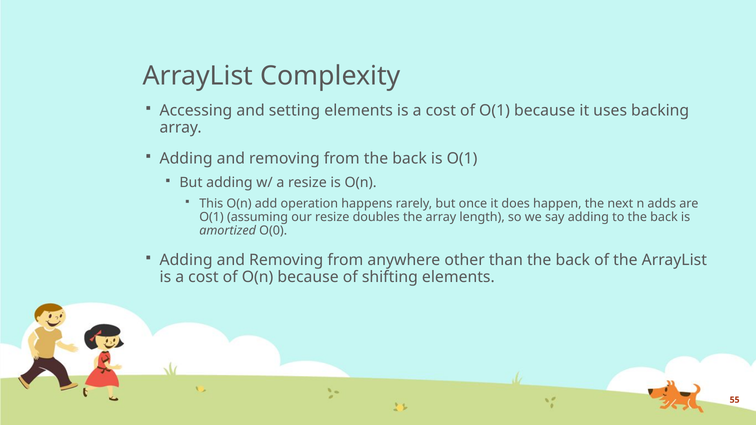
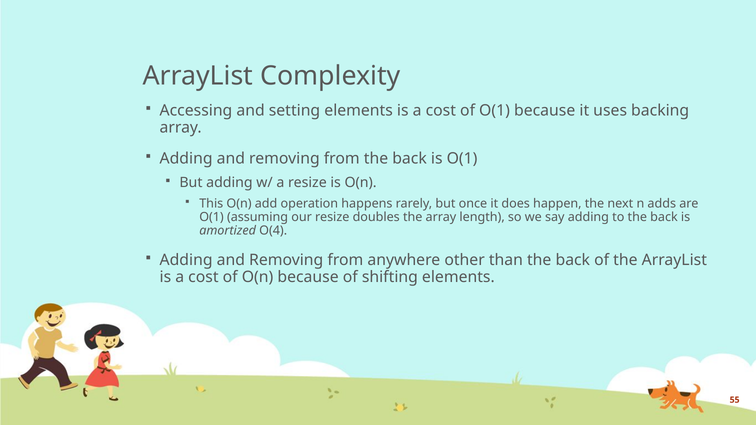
O(0: O(0 -> O(4
